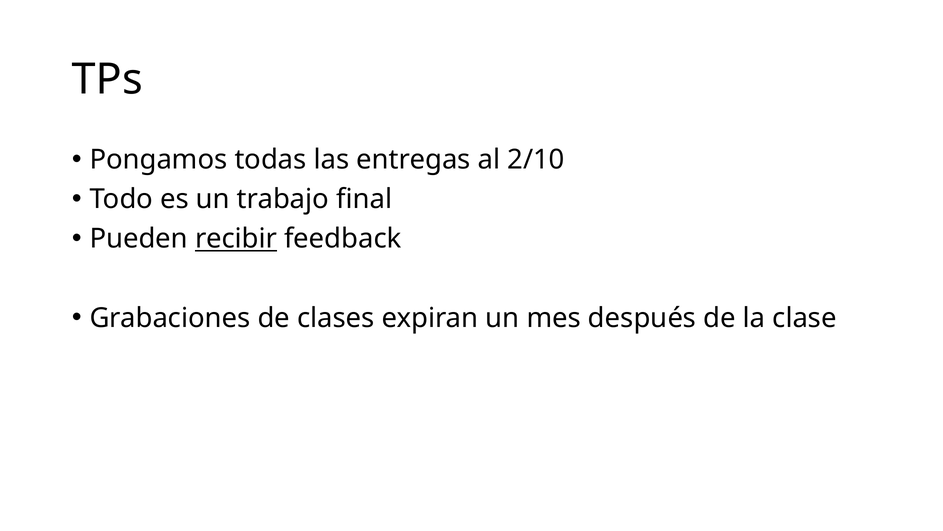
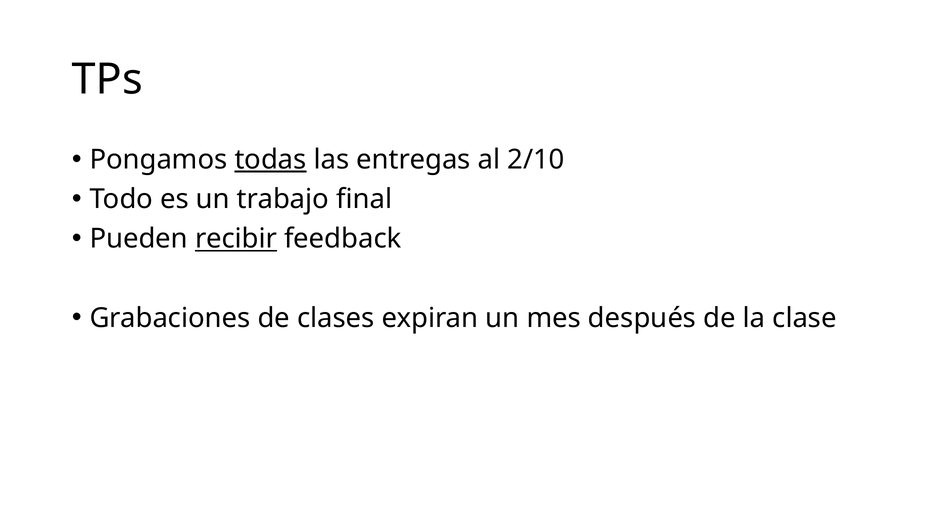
todas underline: none -> present
